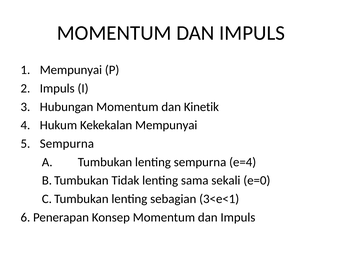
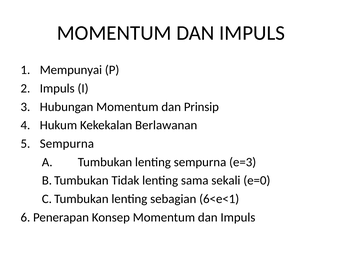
Kinetik: Kinetik -> Prinsip
Kekekalan Mempunyai: Mempunyai -> Berlawanan
e=4: e=4 -> e=3
3<e<1: 3<e<1 -> 6<e<1
